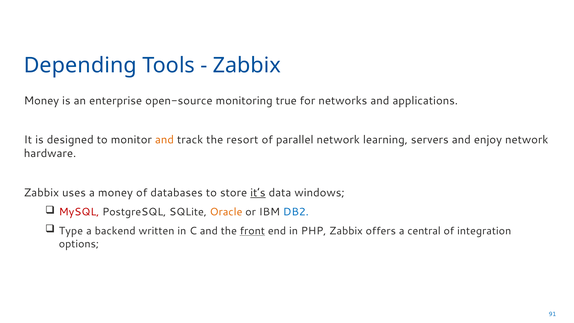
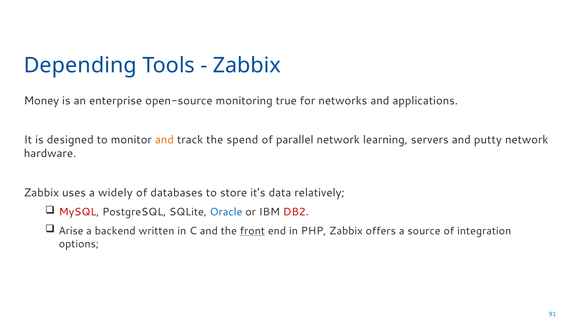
resort: resort -> spend
enjoy: enjoy -> putty
a money: money -> widely
it’s underline: present -> none
windows: windows -> relatively
Oracle colour: orange -> blue
DB2 colour: blue -> red
Type: Type -> Arise
central: central -> source
